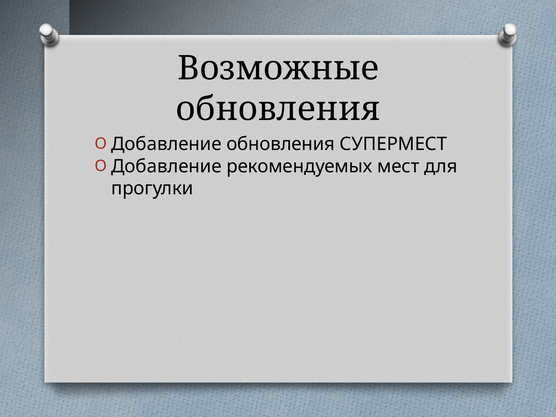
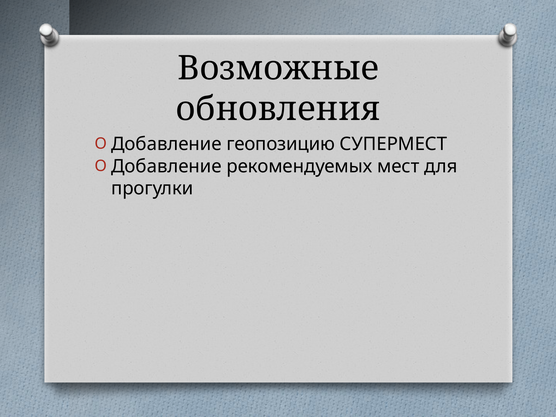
Добавление обновления: обновления -> геопозицию
